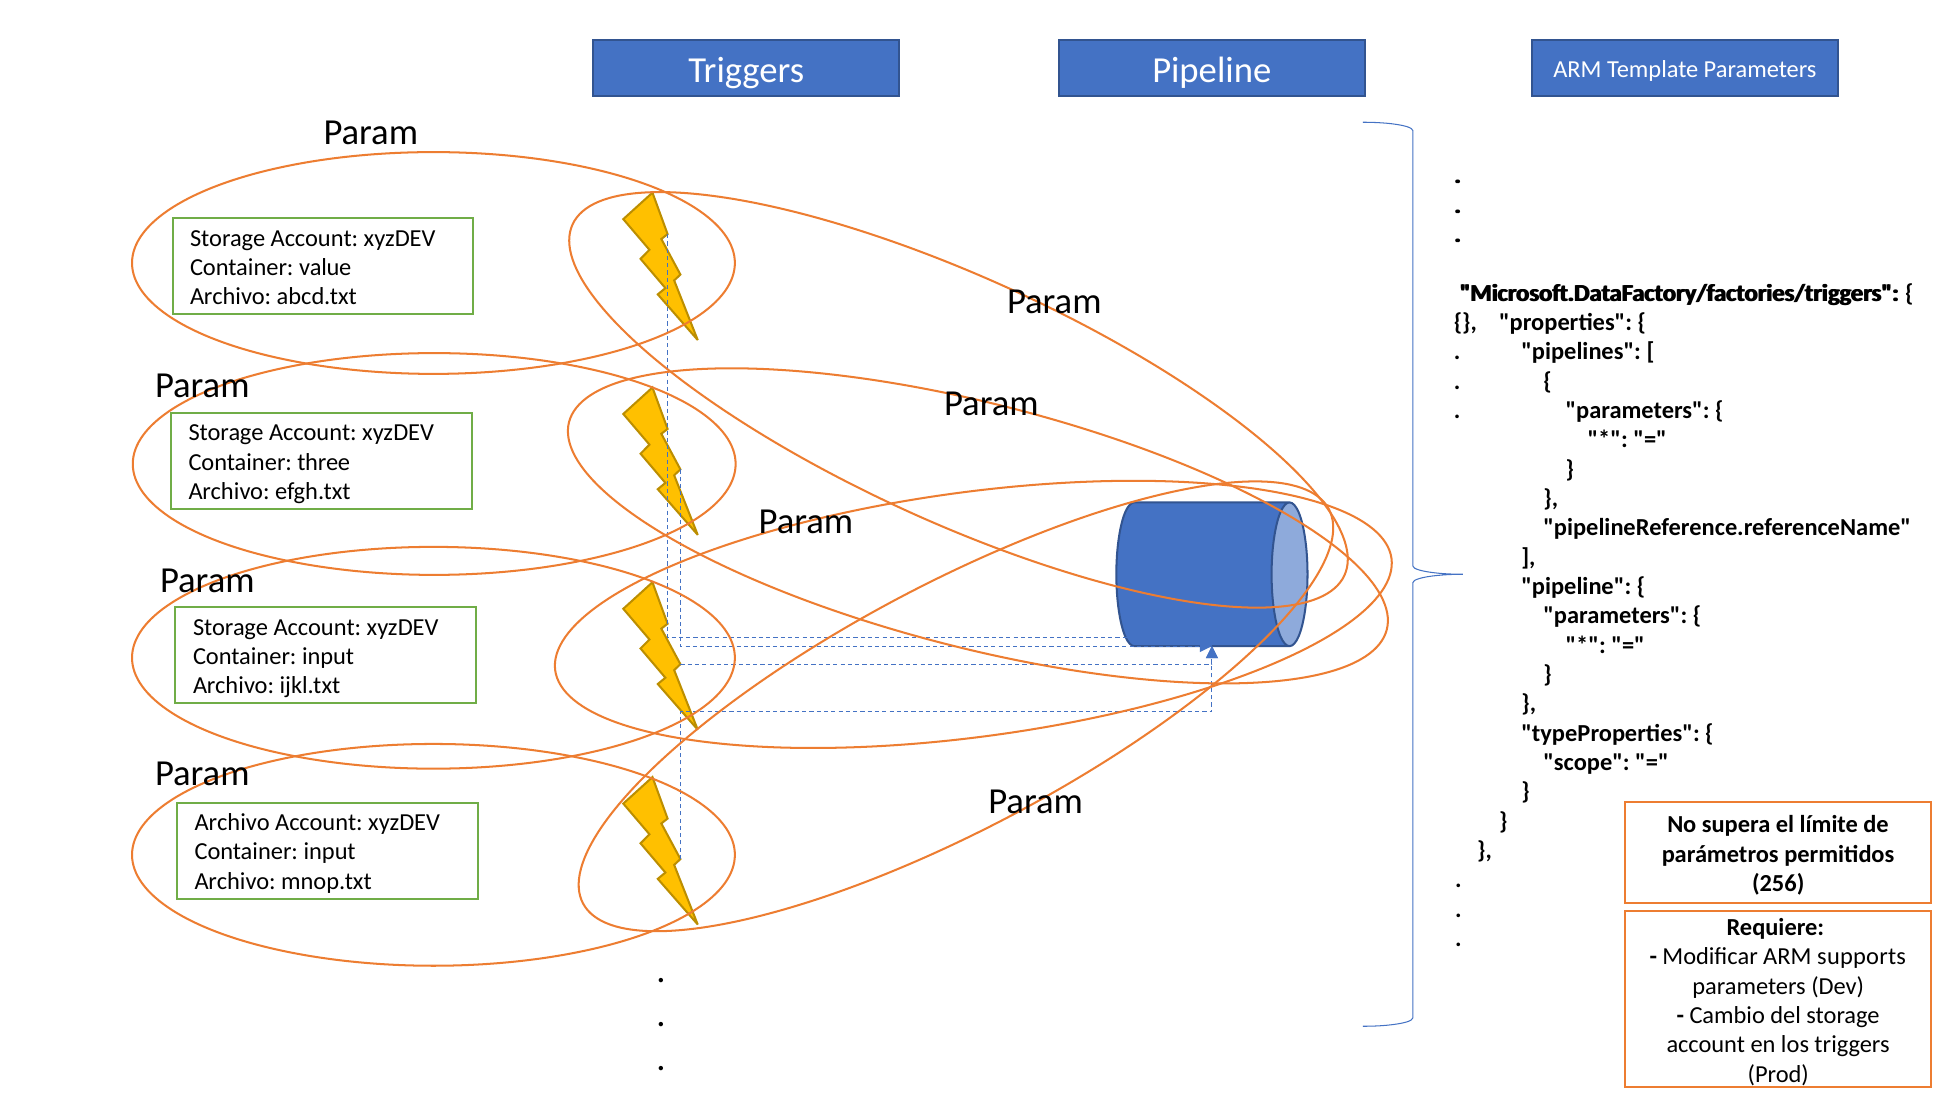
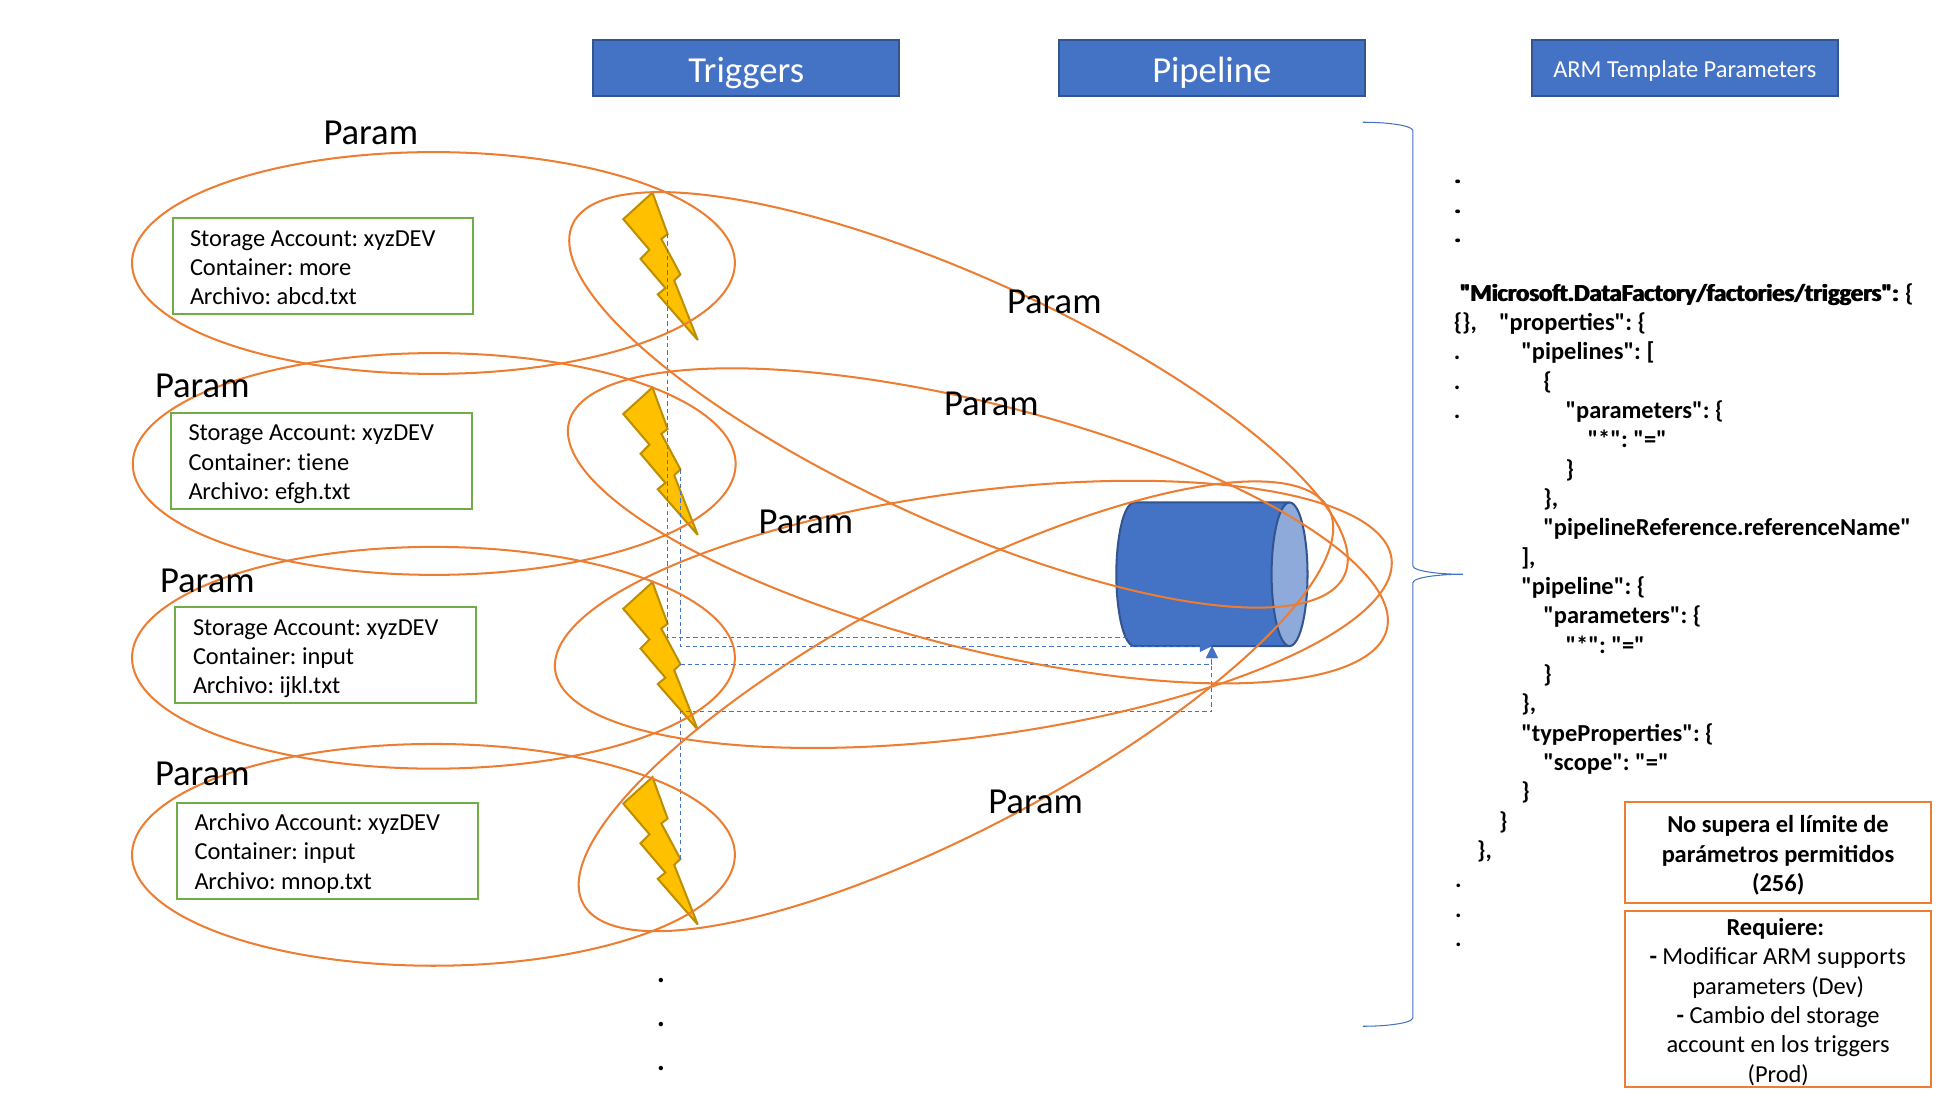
value: value -> more
three: three -> tiene
